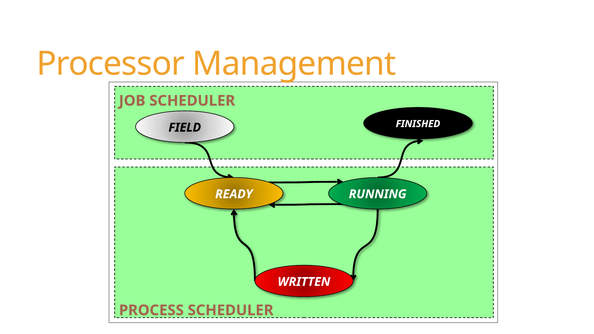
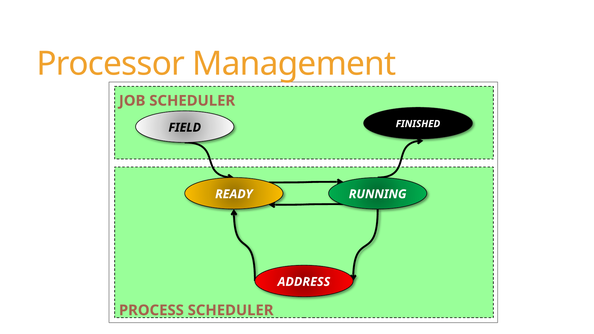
WRITTEN: WRITTEN -> ADDRESS
